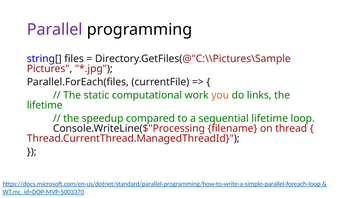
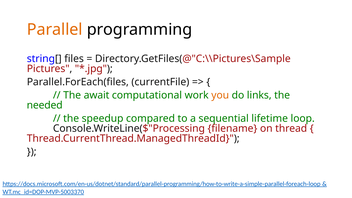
Parallel colour: purple -> orange
static: static -> await
lifetime at (45, 105): lifetime -> needed
